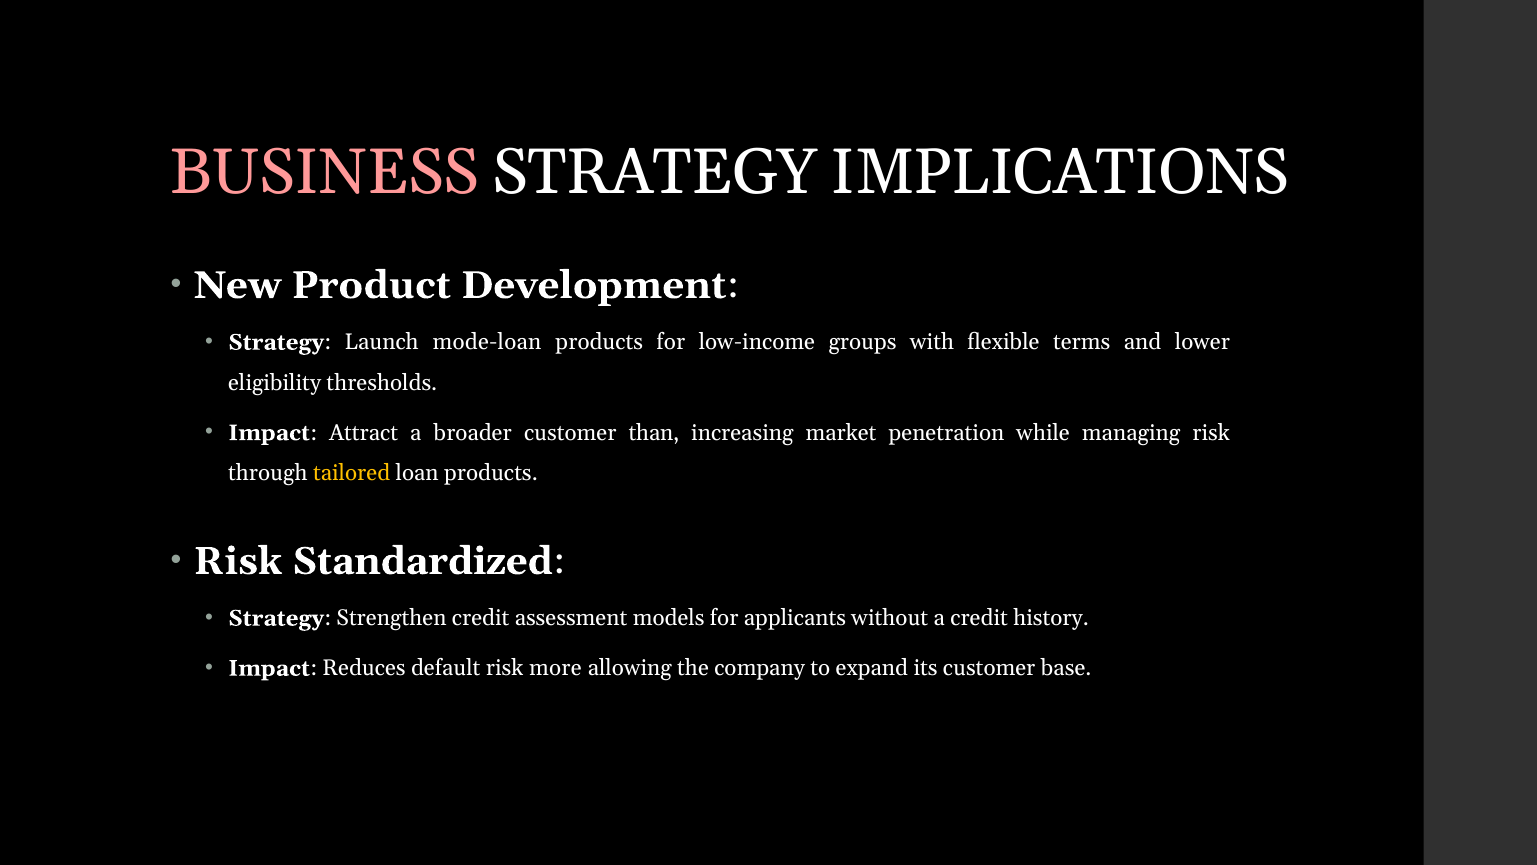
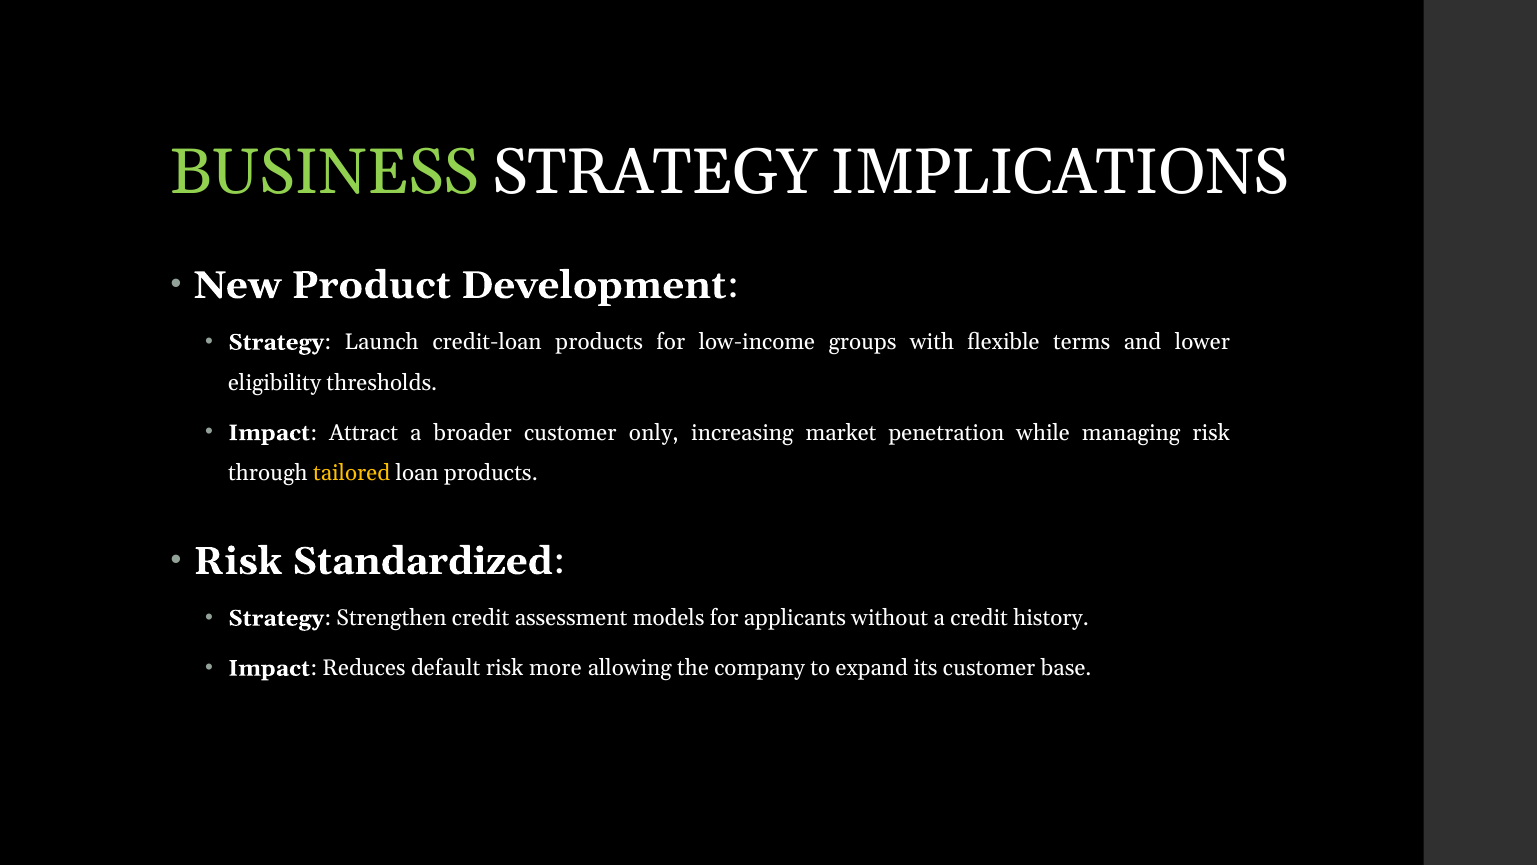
BUSINESS colour: pink -> light green
mode-loan: mode-loan -> credit-loan
than: than -> only
